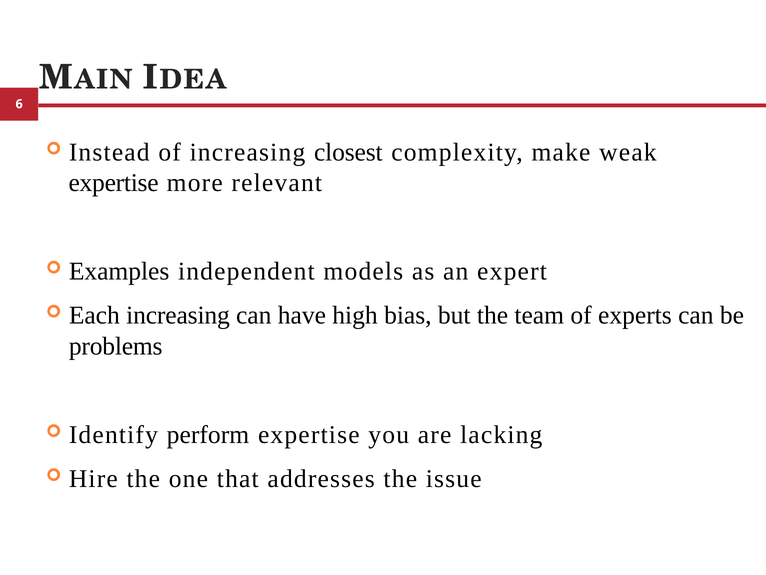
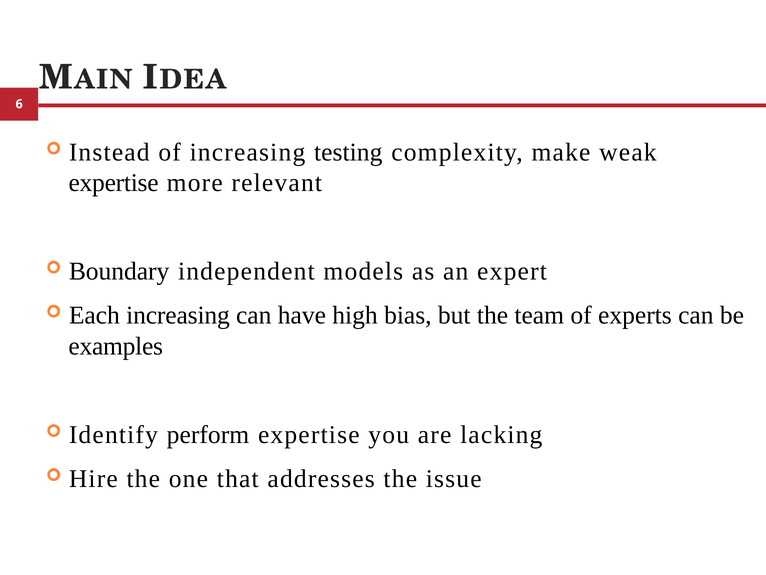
closest: closest -> testing
Examples: Examples -> Boundary
problems: problems -> examples
